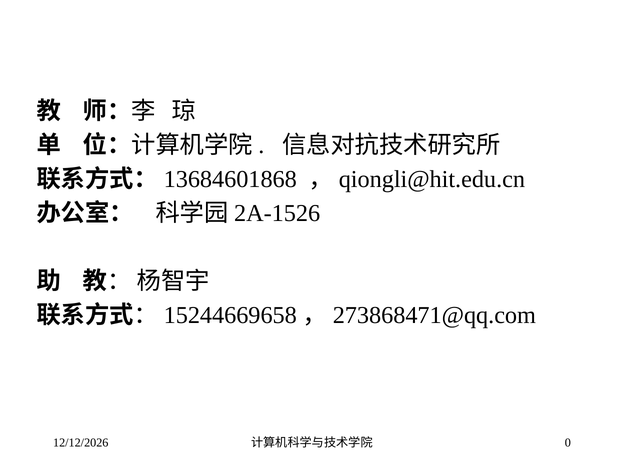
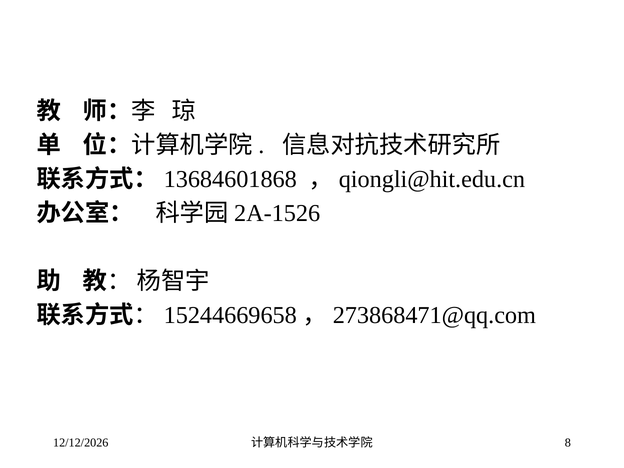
0: 0 -> 8
